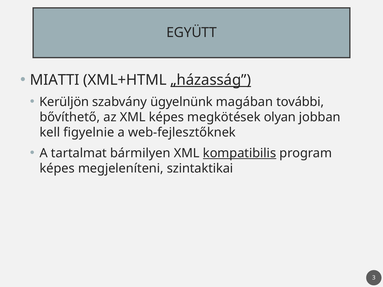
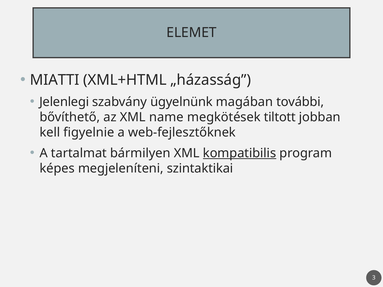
EGYÜTT: EGYÜTT -> ELEMET
„házasság underline: present -> none
Kerüljön: Kerüljön -> Jelenlegi
XML képes: képes -> name
olyan: olyan -> tiltott
